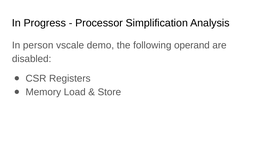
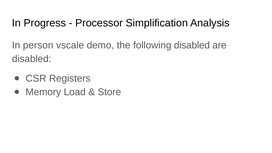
following operand: operand -> disabled
